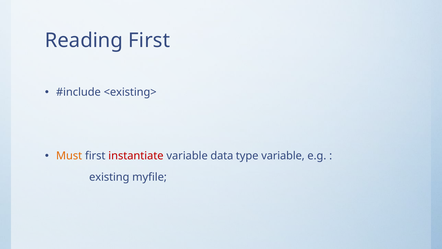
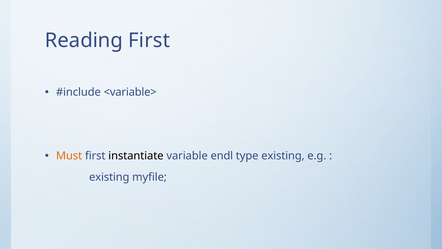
<existing>: <existing> -> <variable>
instantiate colour: red -> black
data: data -> endl
type variable: variable -> existing
